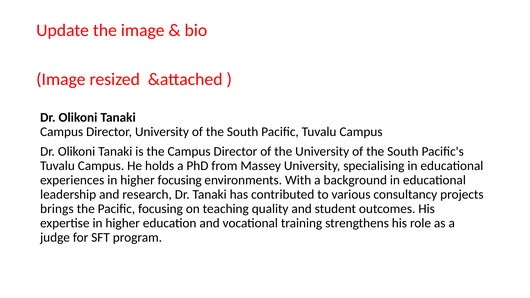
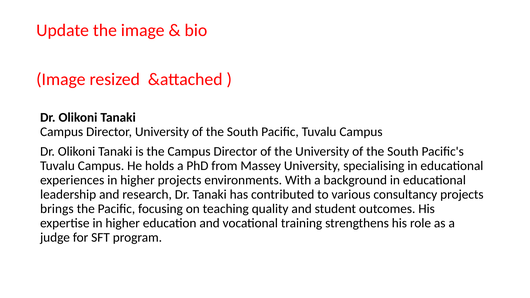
higher focusing: focusing -> projects
